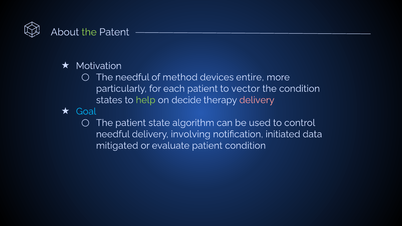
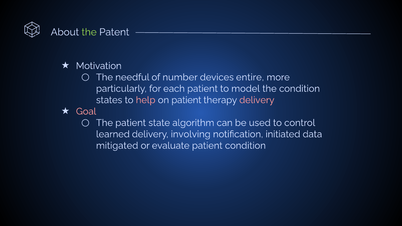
method: method -> number
vector: vector -> model
help colour: light green -> pink
on decide: decide -> patient
Goal colour: light blue -> pink
needful at (113, 134): needful -> learned
